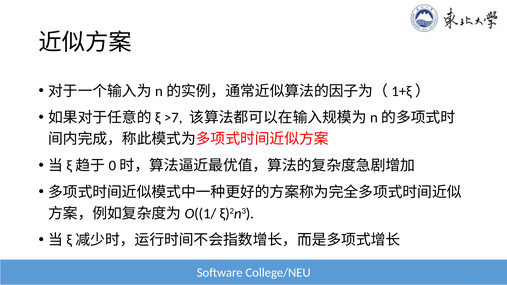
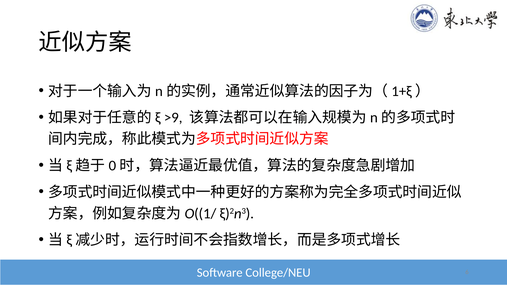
>7: >7 -> >9
